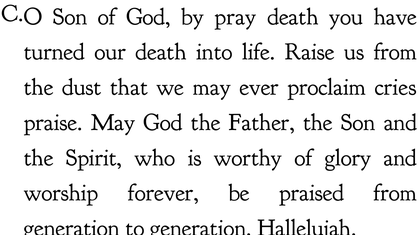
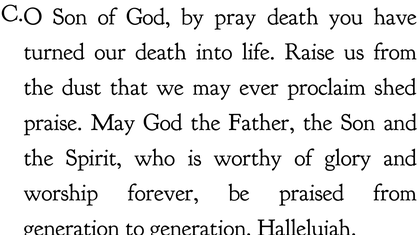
cries: cries -> shed
